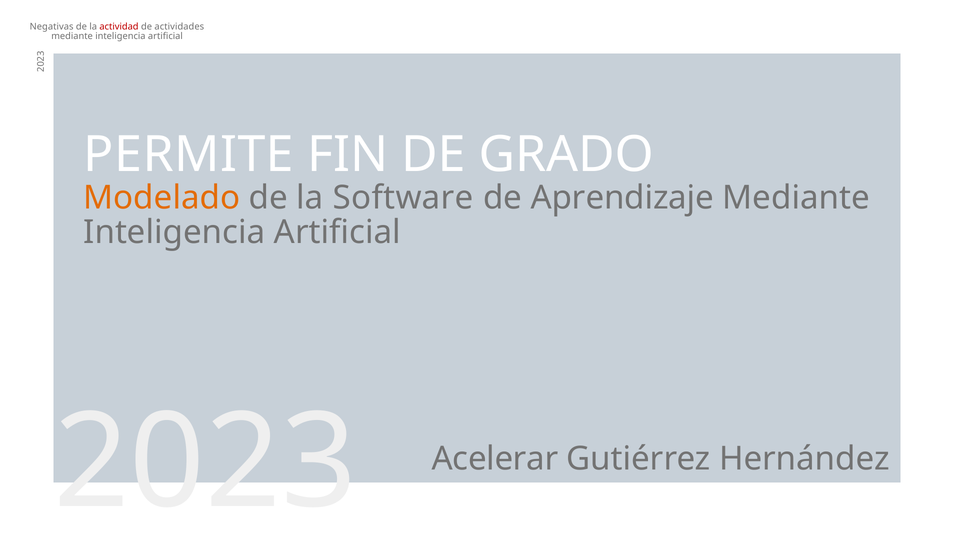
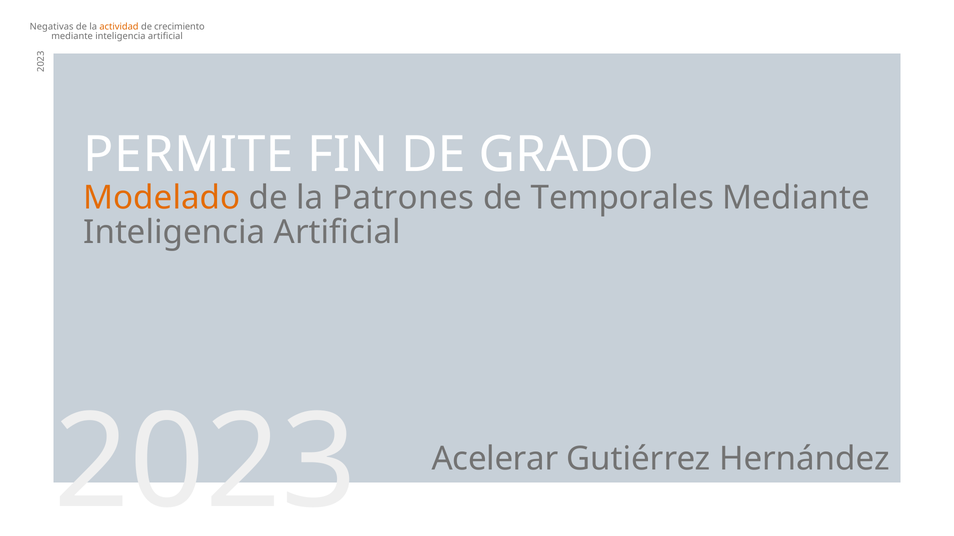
actividad colour: red -> orange
actividades: actividades -> crecimiento
Software: Software -> Patrones
Aprendizaje: Aprendizaje -> Temporales
